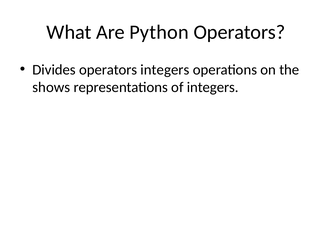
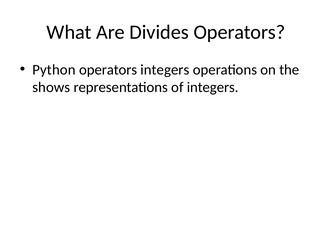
Python: Python -> Divides
Divides: Divides -> Python
